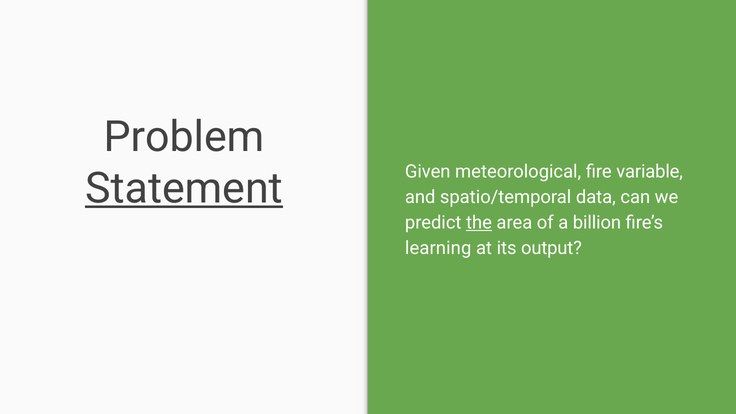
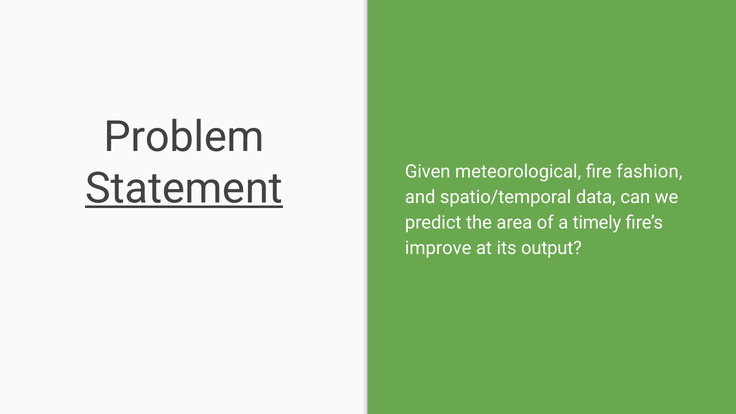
variable: variable -> fashion
the underline: present -> none
billion: billion -> timely
learning: learning -> improve
